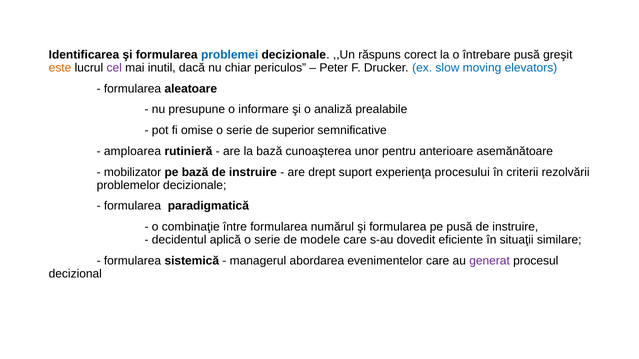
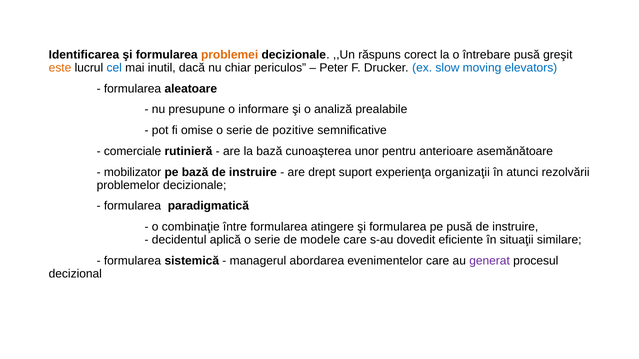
problemei colour: blue -> orange
cel colour: purple -> blue
superior: superior -> pozitive
amploarea: amploarea -> comerciale
procesului: procesului -> organizaţii
criterii: criterii -> atunci
numărul: numărul -> atingere
